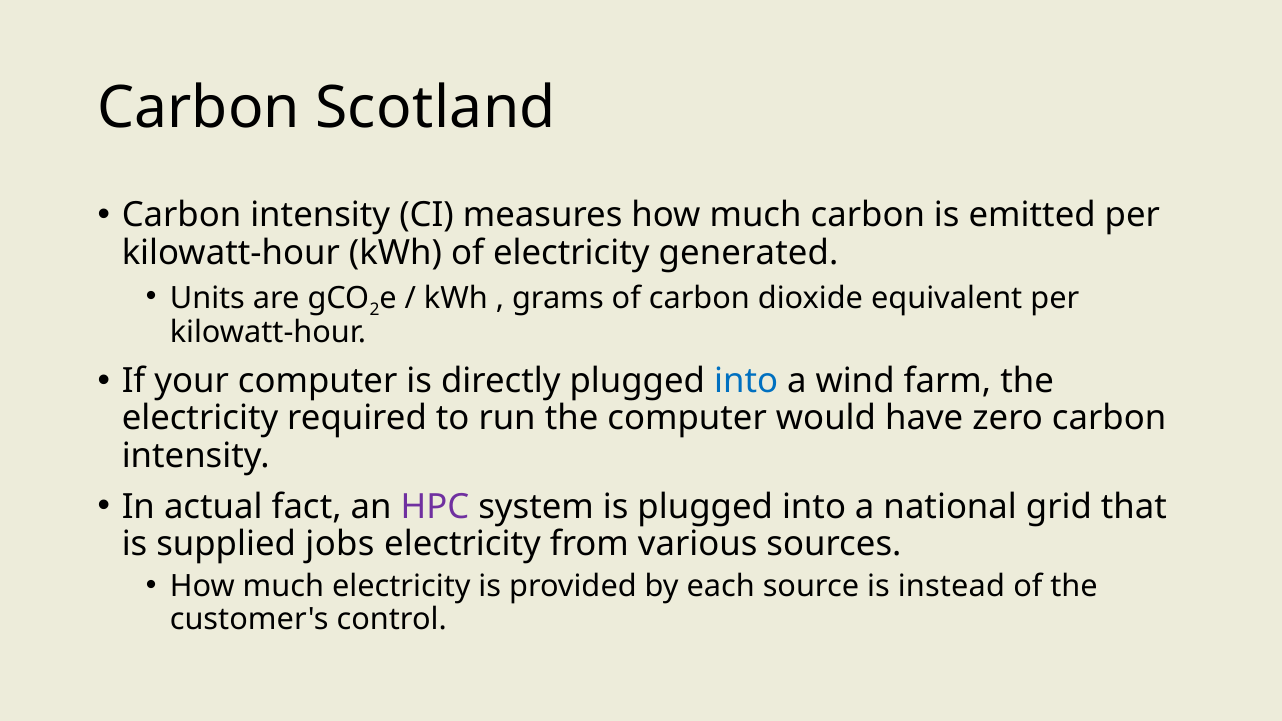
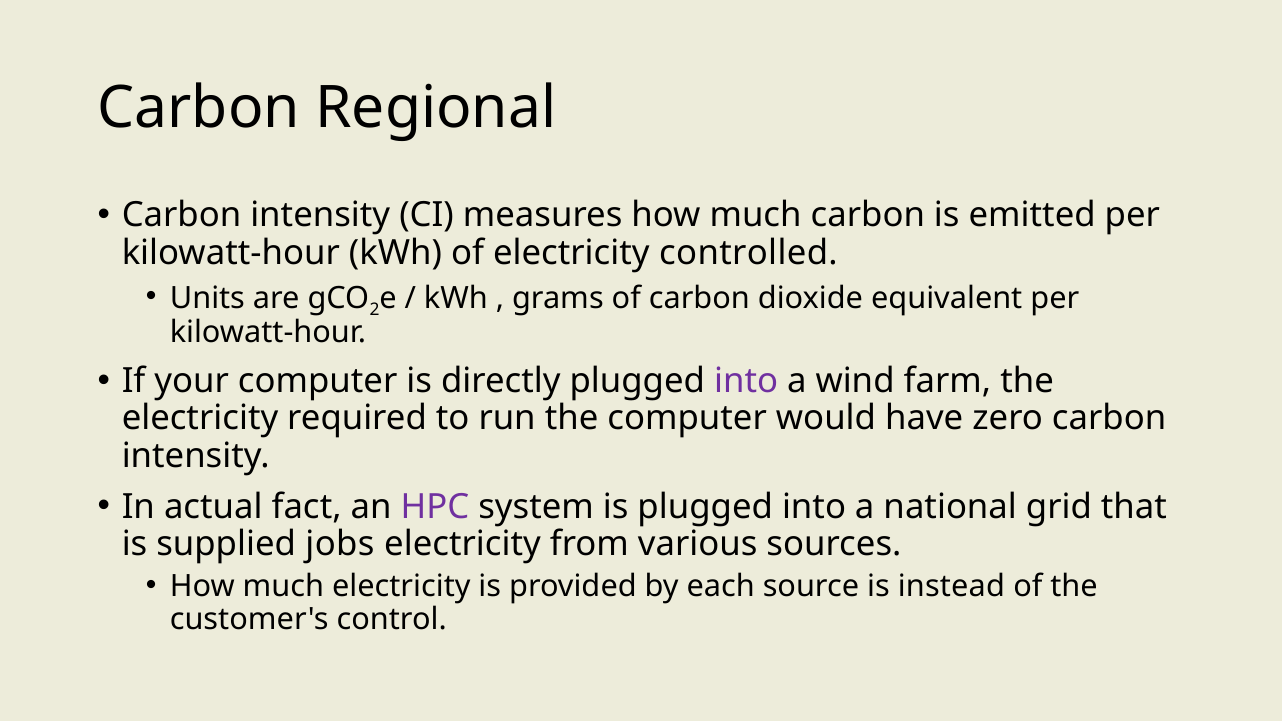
Scotland: Scotland -> Regional
generated: generated -> controlled
into at (746, 381) colour: blue -> purple
